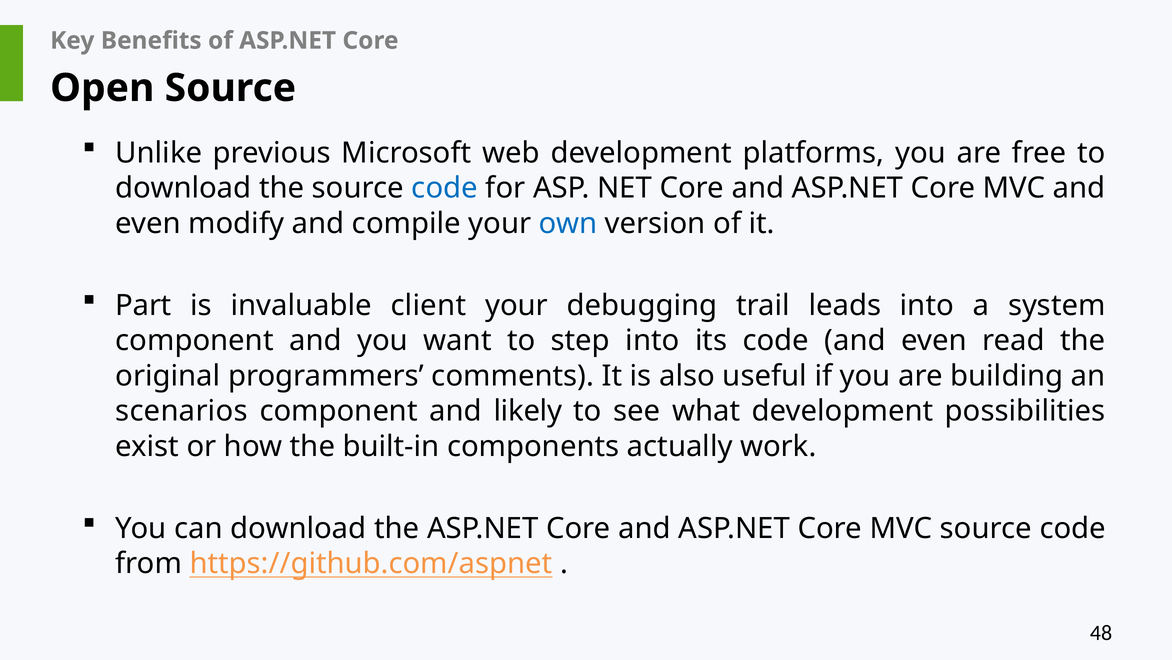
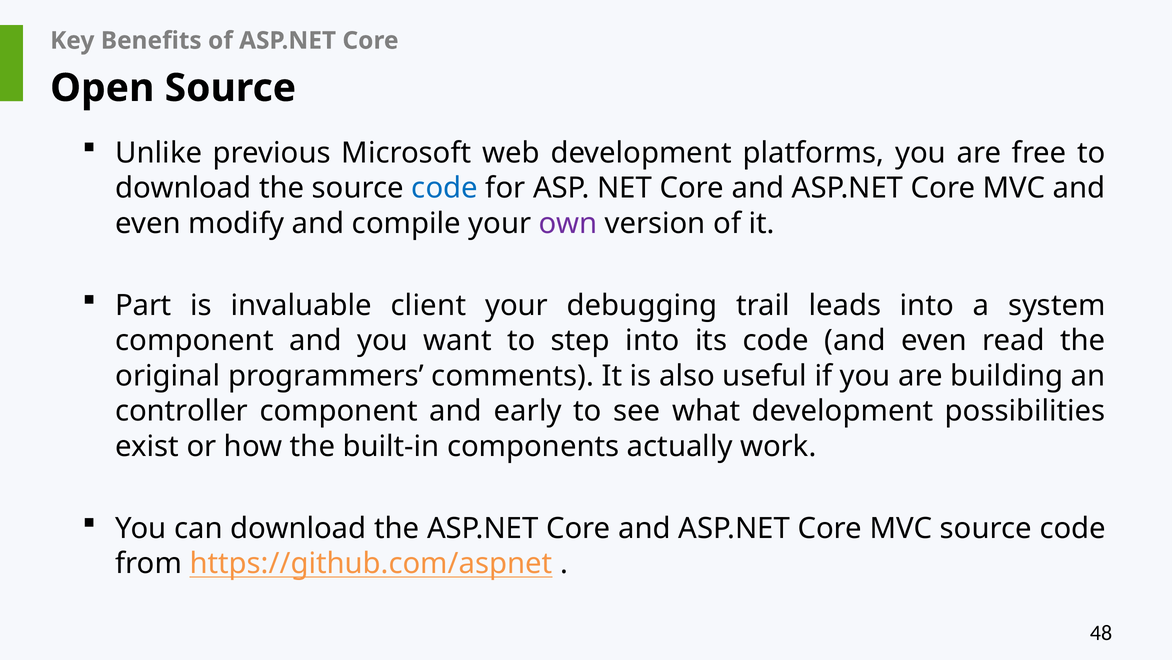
own colour: blue -> purple
scenarios: scenarios -> controller
likely: likely -> early
